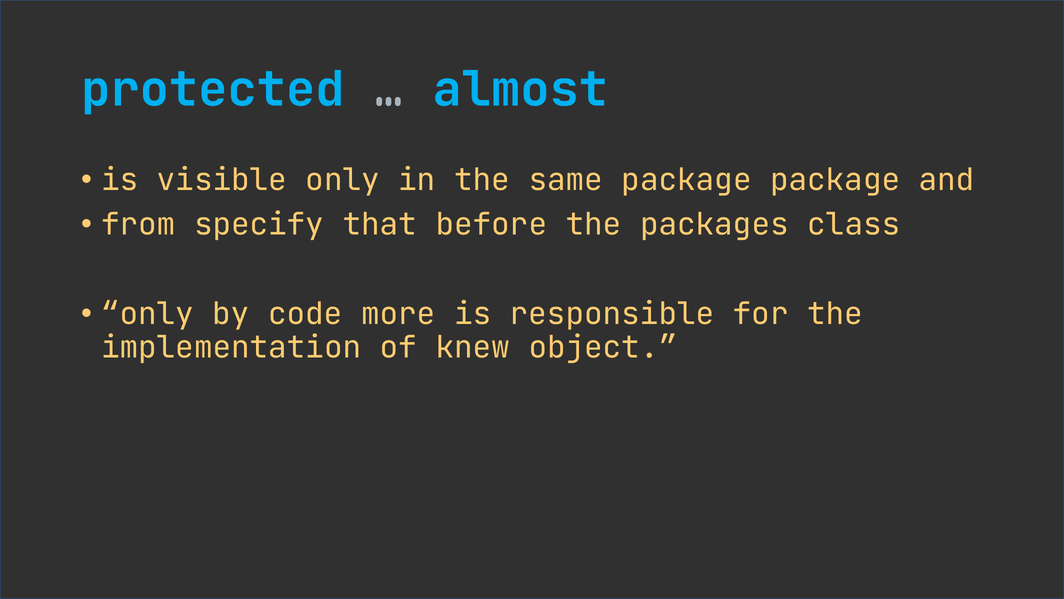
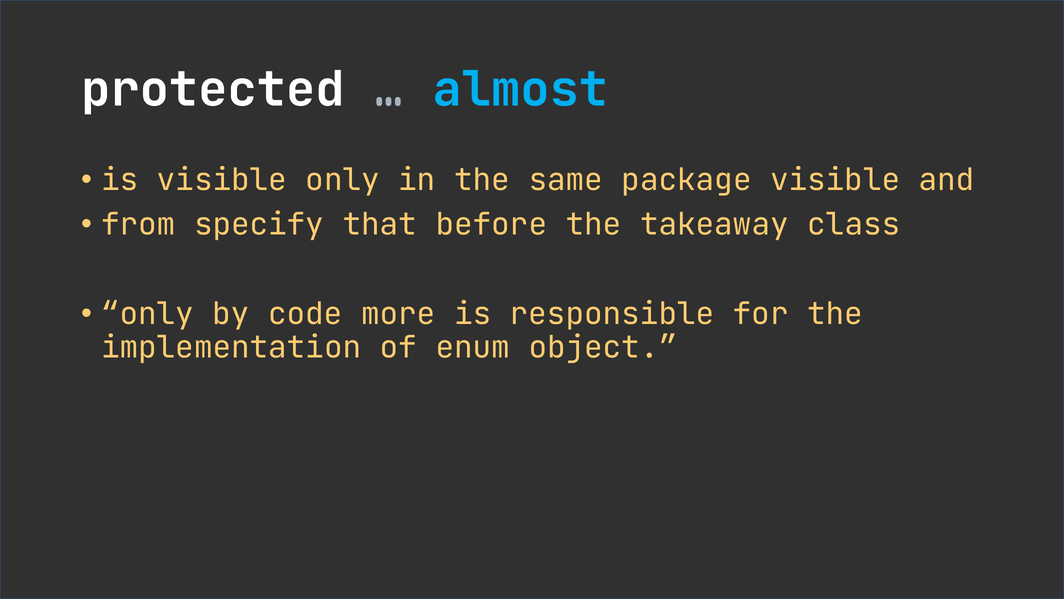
protected colour: light blue -> white
package package: package -> visible
packages: packages -> takeaway
knew: knew -> enum
